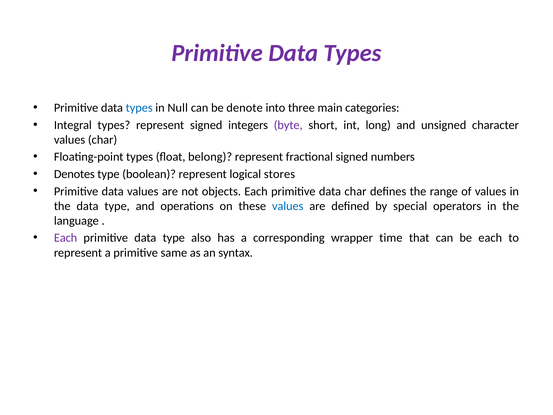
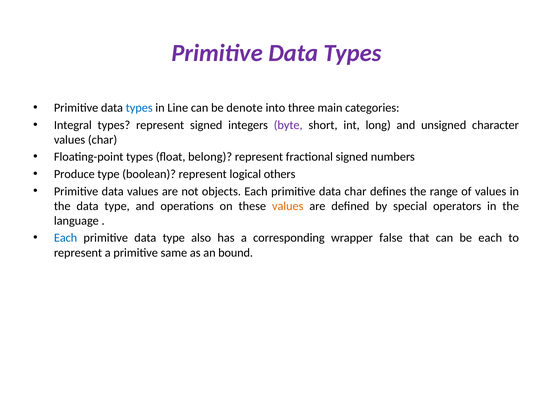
Null: Null -> Line
Denotes: Denotes -> Produce
stores: stores -> others
values at (288, 206) colour: blue -> orange
Each at (66, 238) colour: purple -> blue
time: time -> false
syntax: syntax -> bound
